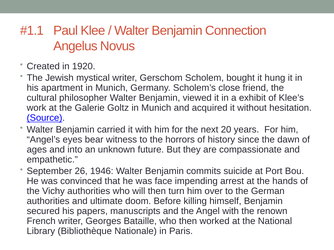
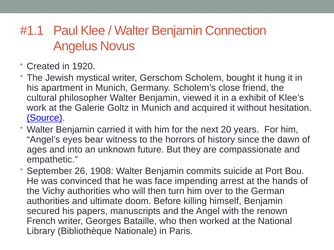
1946: 1946 -> 1908
